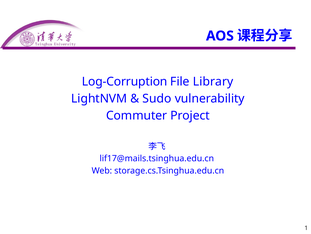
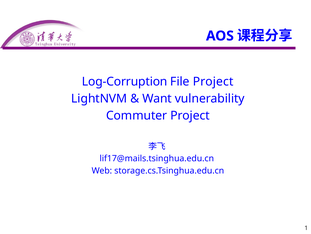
File Library: Library -> Project
Sudo: Sudo -> Want
